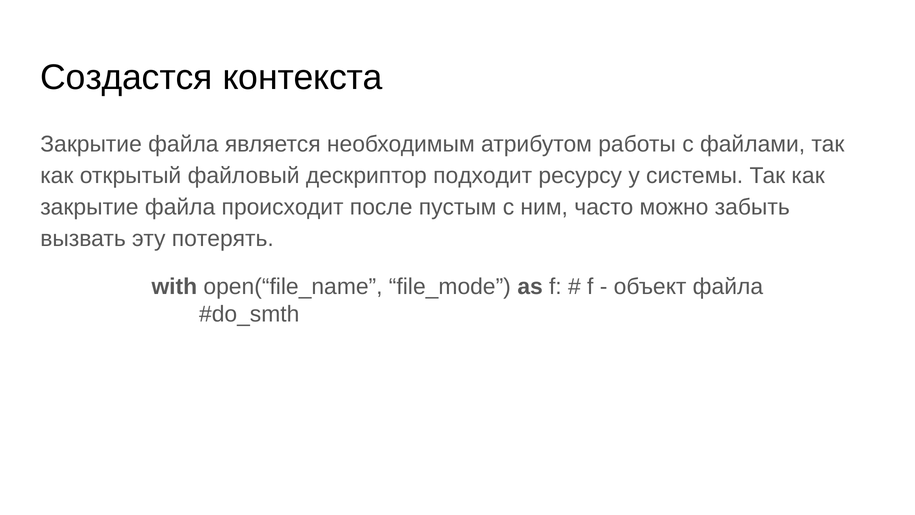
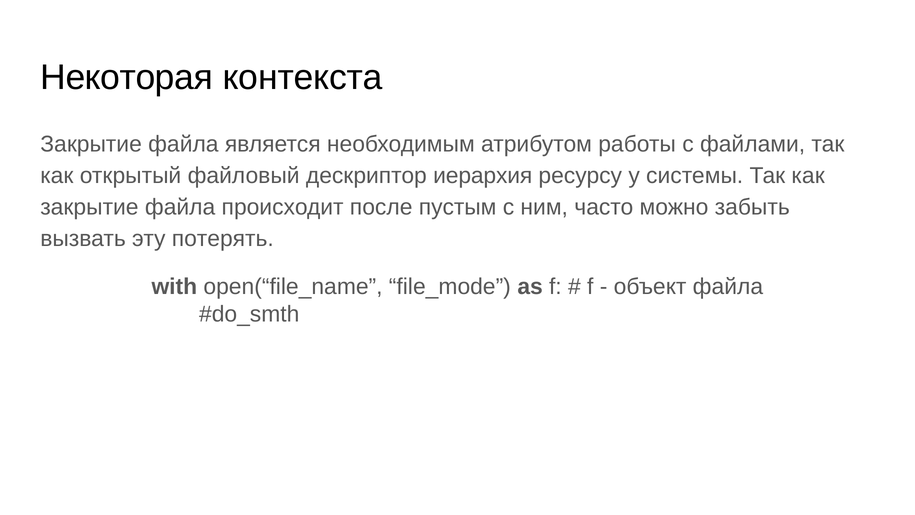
Создастся: Создастся -> Некоторая
подходит: подходит -> иерархия
